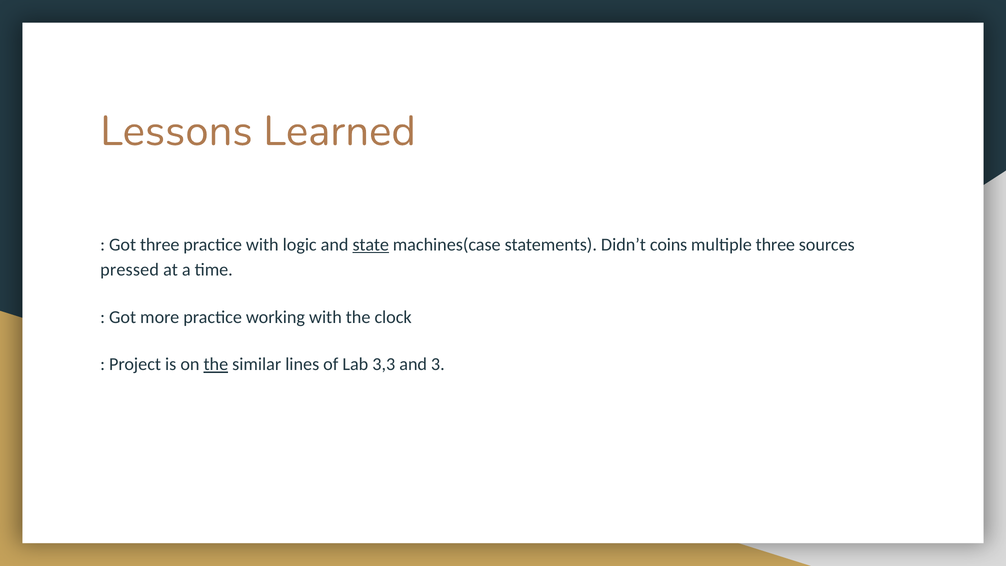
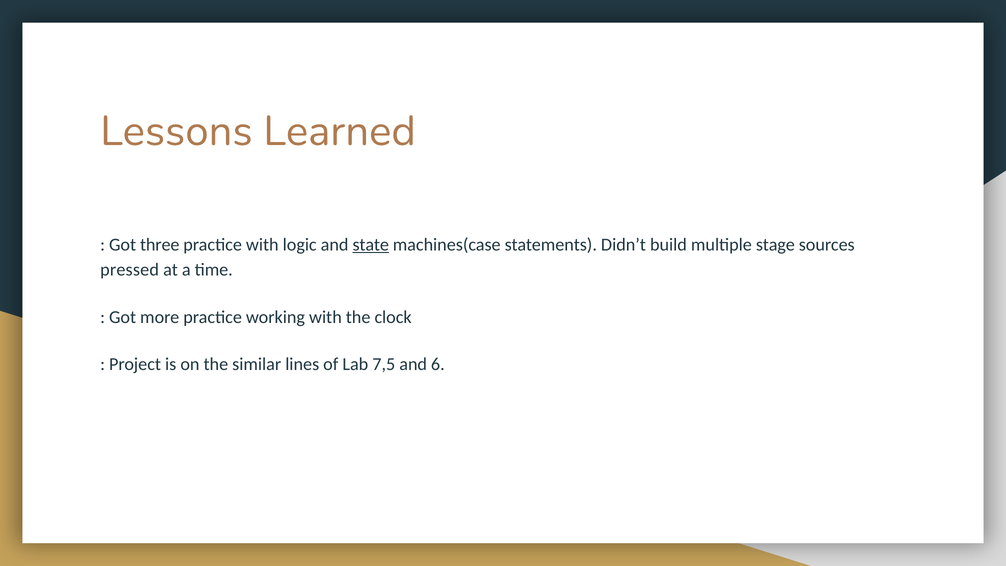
coins: coins -> build
multiple three: three -> stage
the at (216, 364) underline: present -> none
3,3: 3,3 -> 7,5
3: 3 -> 6
